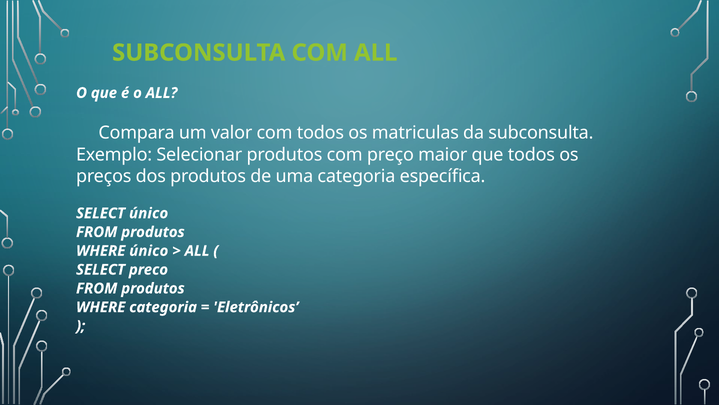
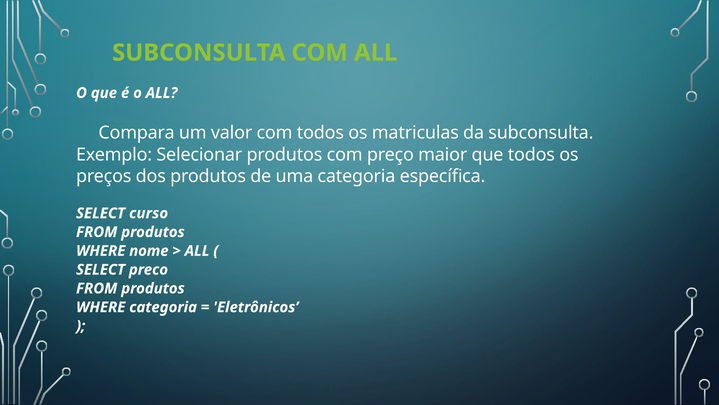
SELECT único: único -> curso
WHERE único: único -> nome
